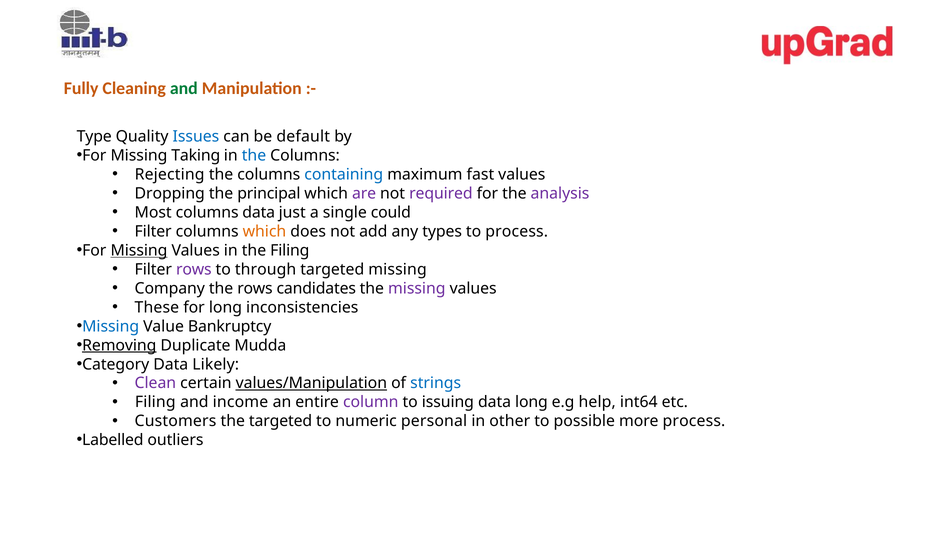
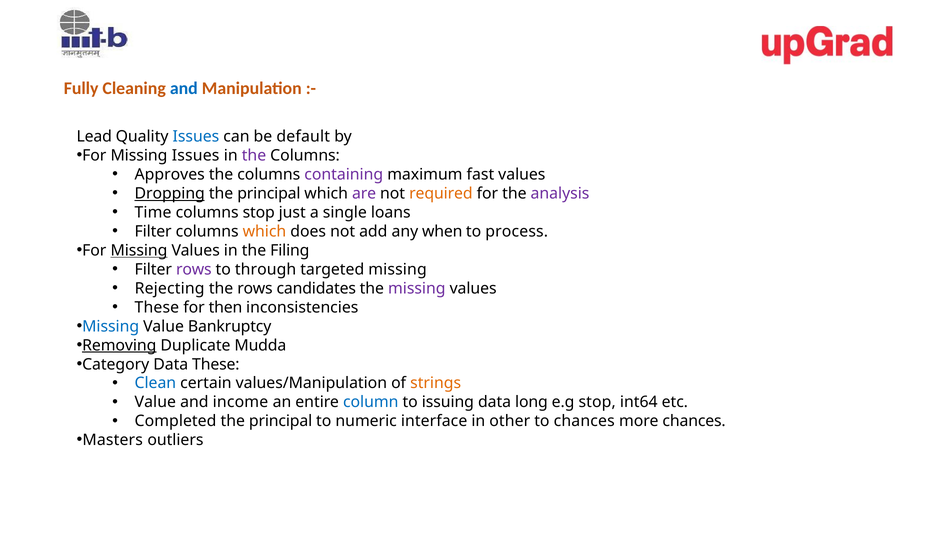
and at (184, 89) colour: green -> blue
Type: Type -> Lead
Missing Taking: Taking -> Issues
the at (254, 156) colour: blue -> purple
Rejecting: Rejecting -> Approves
containing colour: blue -> purple
Dropping underline: none -> present
required colour: purple -> orange
Most: Most -> Time
columns data: data -> stop
could: could -> loans
types: types -> when
Company: Company -> Rejecting
for long: long -> then
Data Likely: Likely -> These
Clean colour: purple -> blue
values/Manipulation underline: present -> none
strings colour: blue -> orange
Filing at (155, 403): Filing -> Value
column colour: purple -> blue
e.g help: help -> stop
Customers: Customers -> Completed
targeted at (281, 422): targeted -> principal
personal: personal -> interface
to possible: possible -> chances
more process: process -> chances
Labelled: Labelled -> Masters
